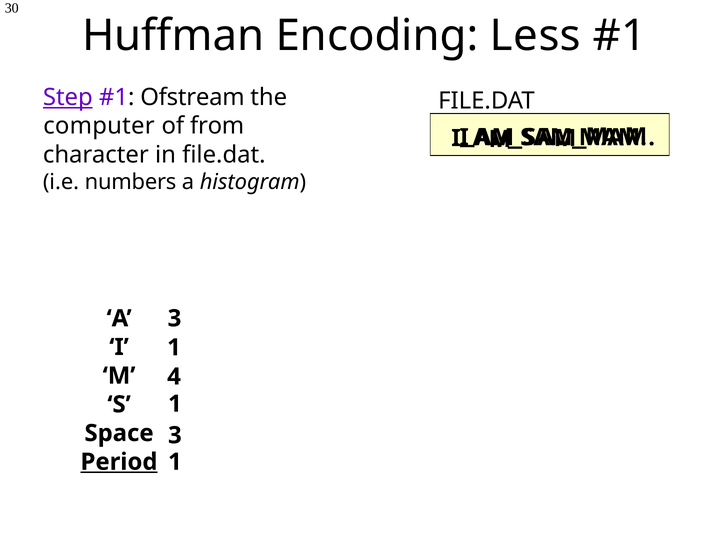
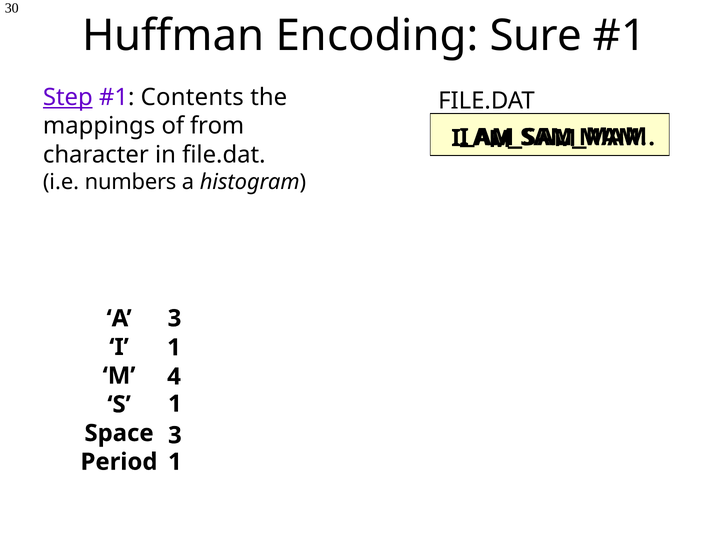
Less: Less -> Sure
Ofstream: Ofstream -> Contents
computer: computer -> mappings
Period underline: present -> none
